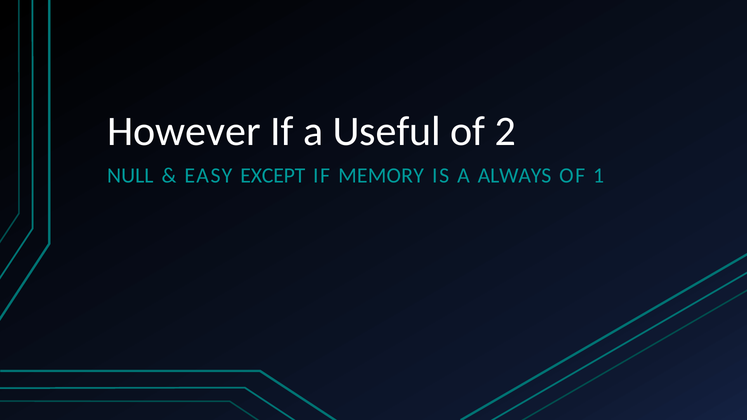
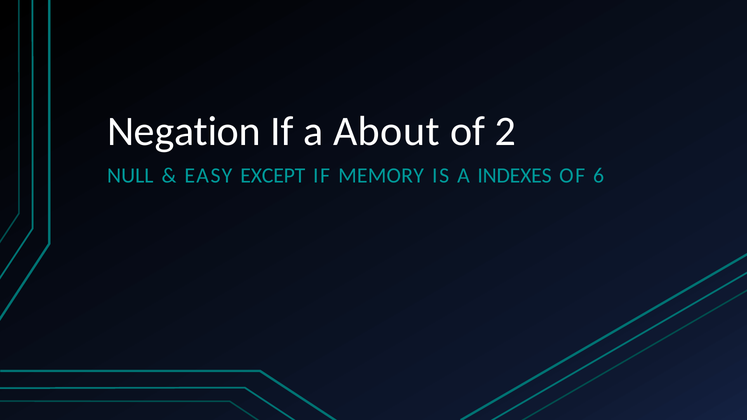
However: However -> Negation
Useful: Useful -> About
ALWAYS: ALWAYS -> INDEXES
1: 1 -> 6
